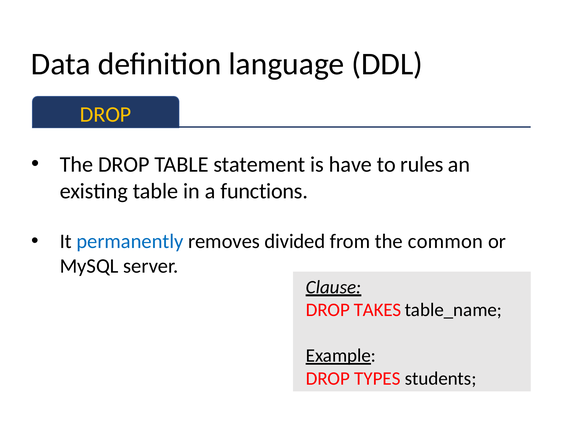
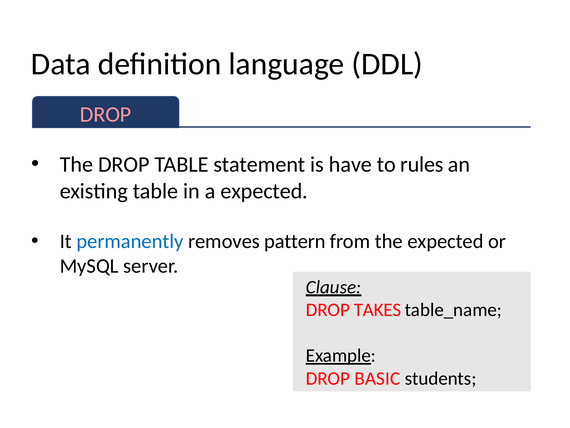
DROP at (106, 114) colour: yellow -> pink
a functions: functions -> expected
divided: divided -> pattern
the common: common -> expected
TYPES: TYPES -> BASIC
